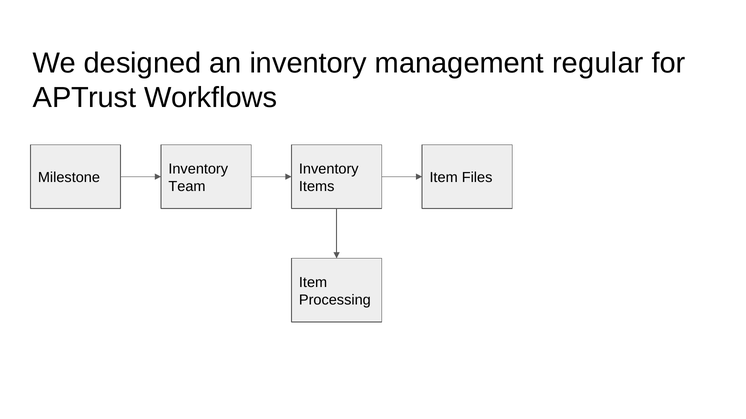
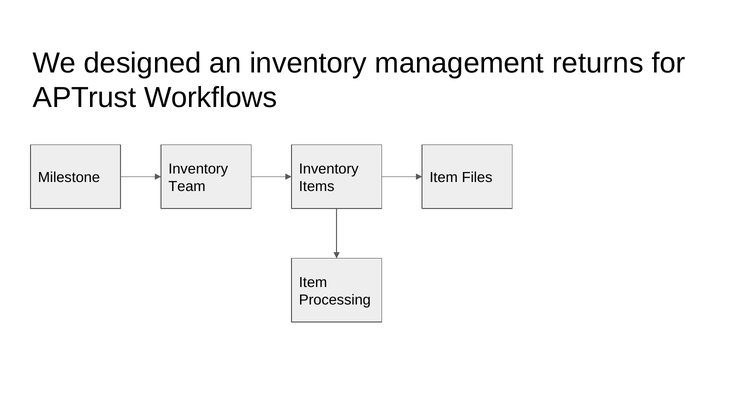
regular: regular -> returns
